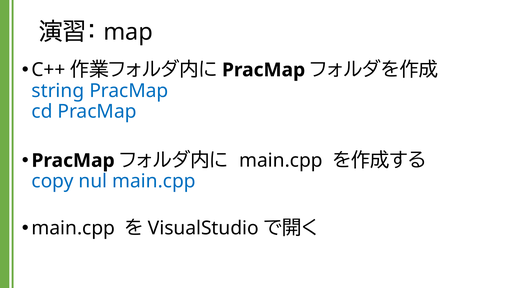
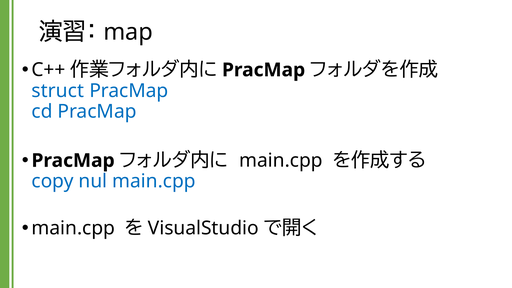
string: string -> struct
